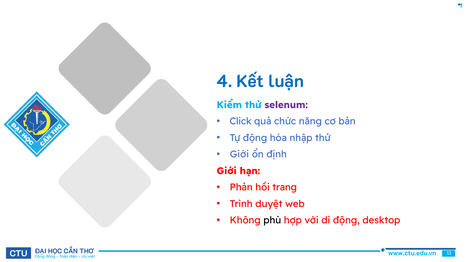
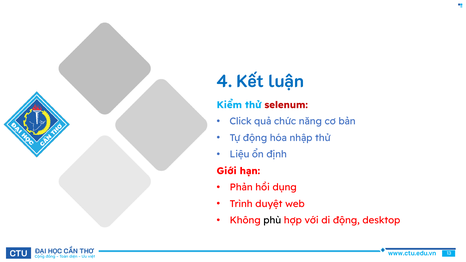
selenum colour: purple -> red
Giới at (239, 155): Giới -> Liệu
trang: trang -> dụng
